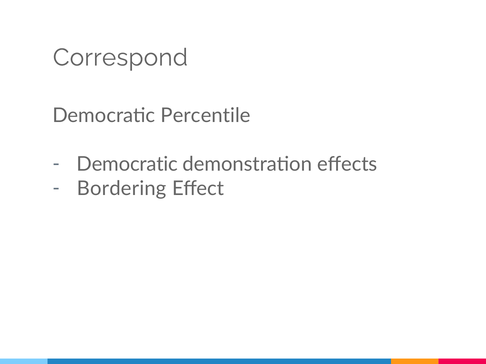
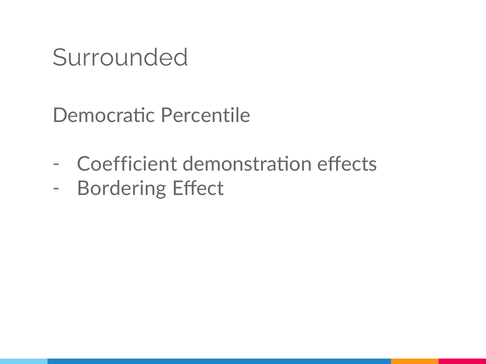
Correspond: Correspond -> Surrounded
Democratic at (127, 164): Democratic -> Coefficient
